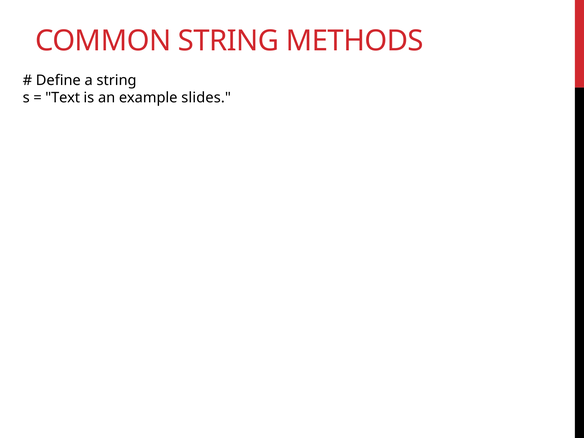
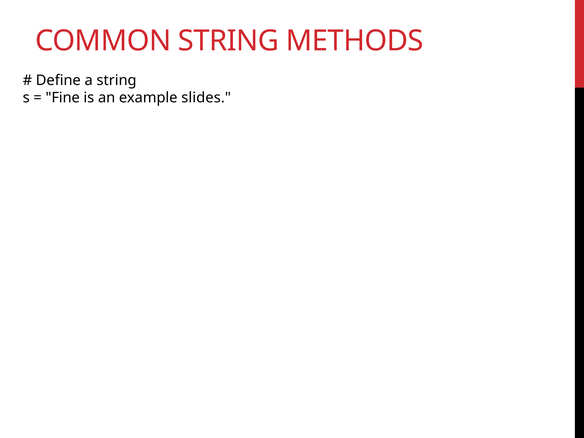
Text: Text -> Fine
